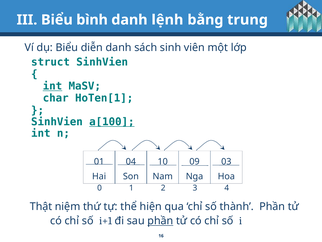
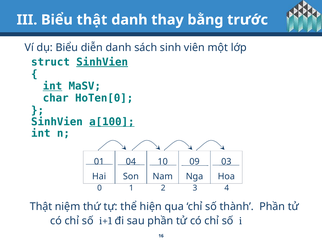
Biểu bình: bình -> thật
lệnh: lệnh -> thay
trung: trung -> trước
SinhVien at (102, 62) underline: none -> present
HoTen[1: HoTen[1 -> HoTen[0
phần at (160, 220) underline: present -> none
